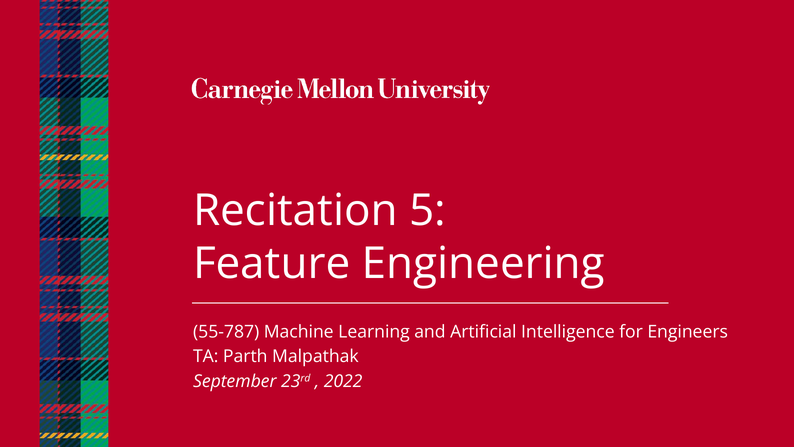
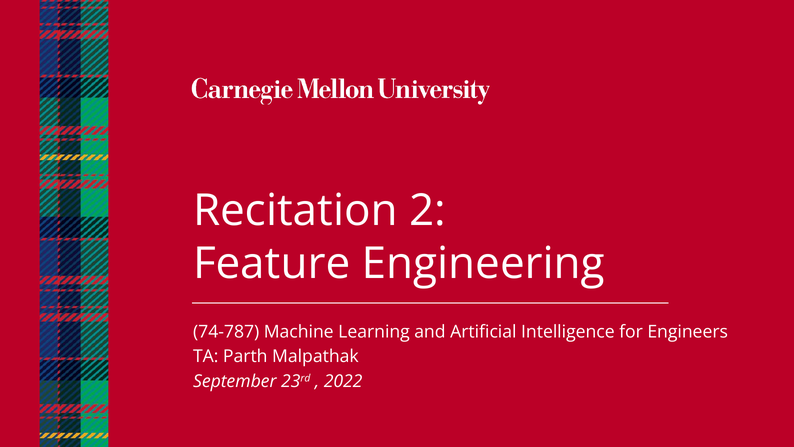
5: 5 -> 2
55-787: 55-787 -> 74-787
